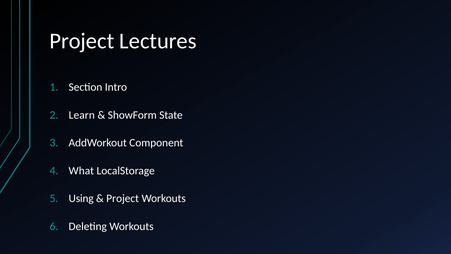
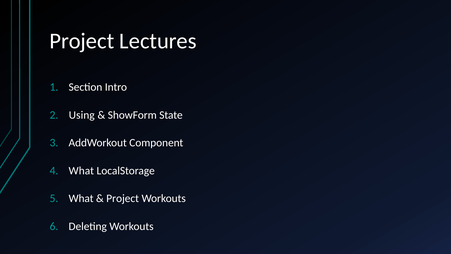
Learn: Learn -> Using
Using at (81, 198): Using -> What
